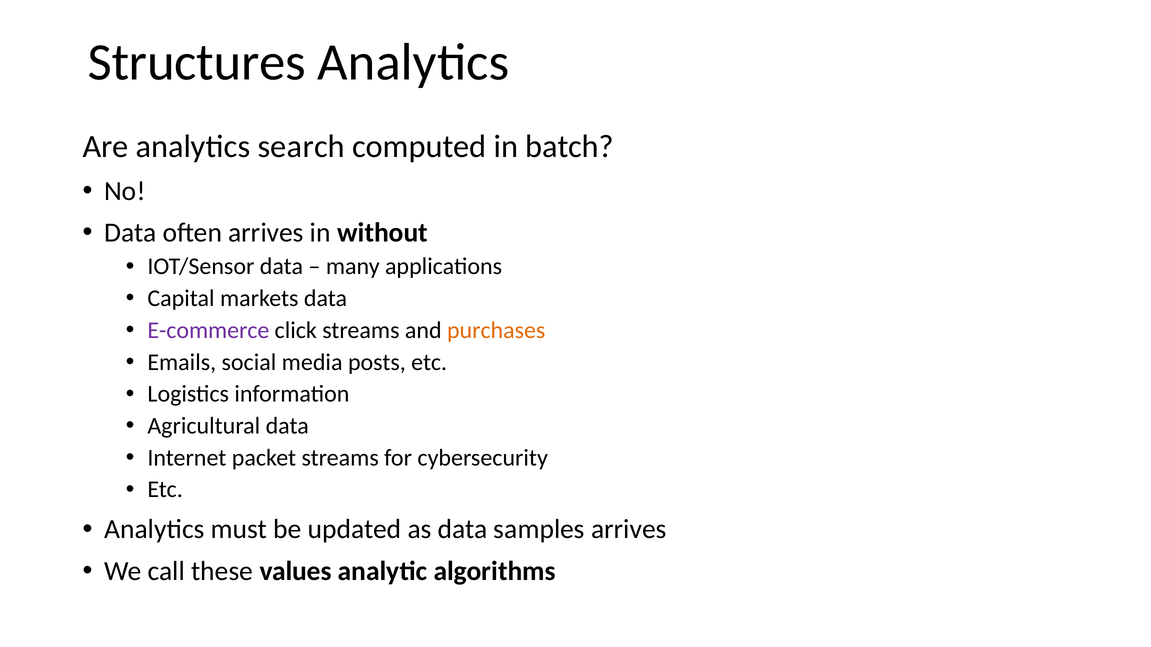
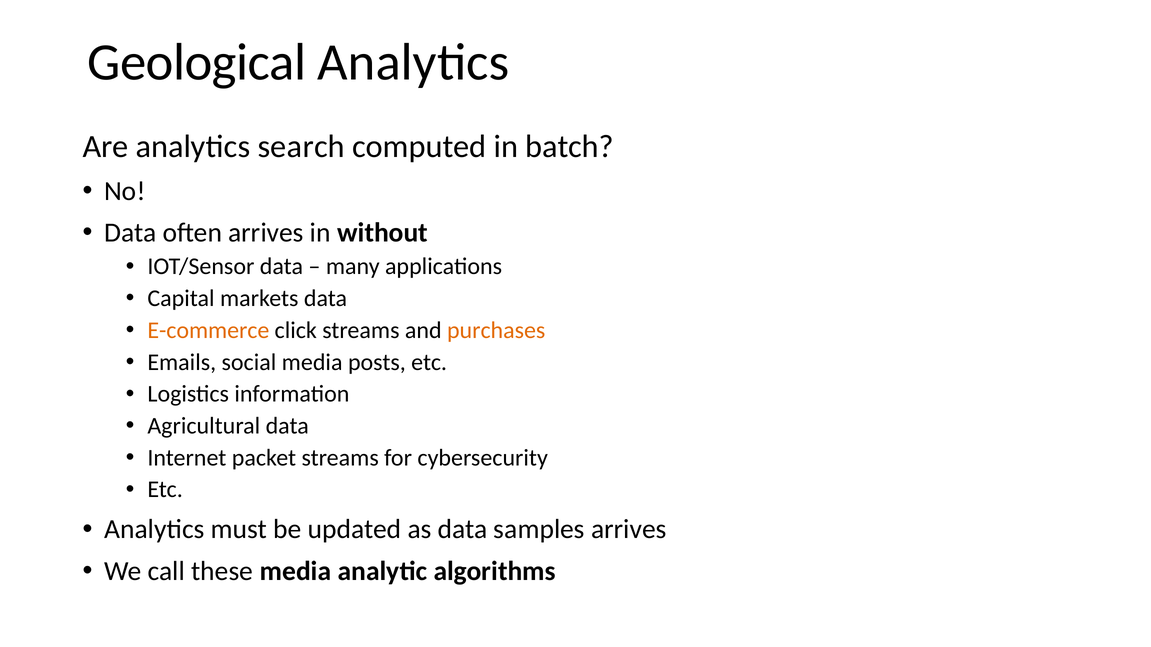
Structures: Structures -> Geological
E-commerce colour: purple -> orange
these values: values -> media
